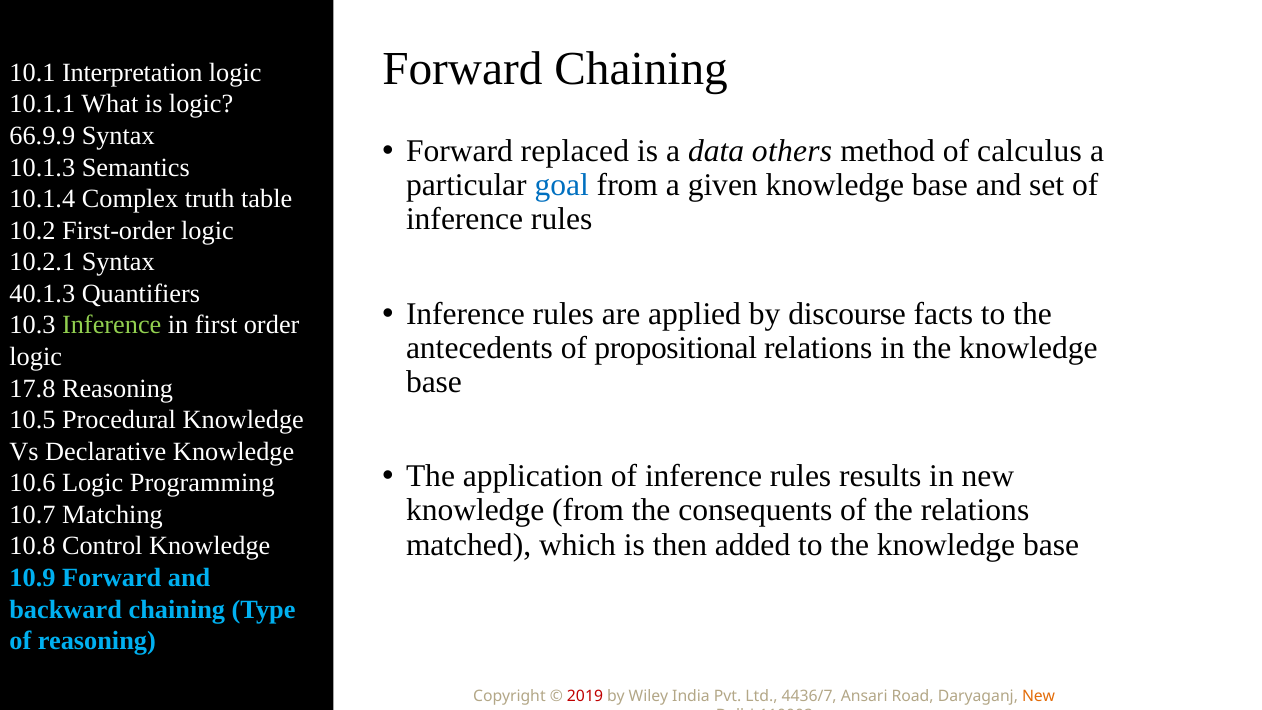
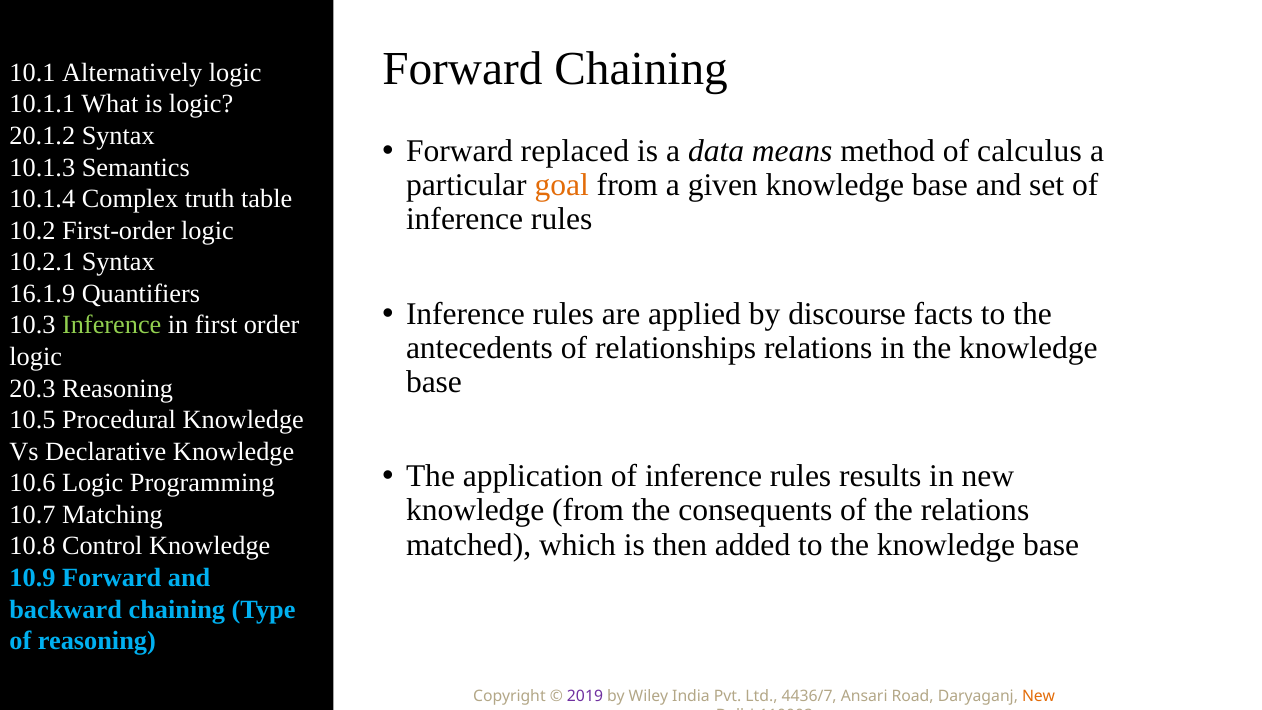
Interpretation: Interpretation -> Alternatively
66.9.9: 66.9.9 -> 20.1.2
others: others -> means
goal colour: blue -> orange
40.1.3: 40.1.3 -> 16.1.9
propositional: propositional -> relationships
17.8: 17.8 -> 20.3
2019 colour: red -> purple
